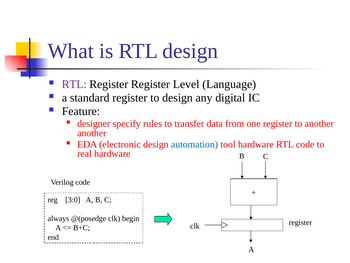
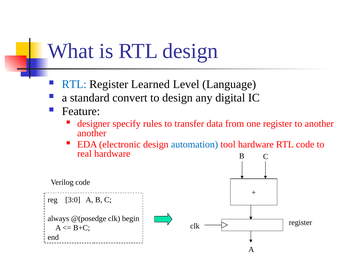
RTL at (74, 84) colour: purple -> blue
Register Register: Register -> Learned
standard register: register -> convert
